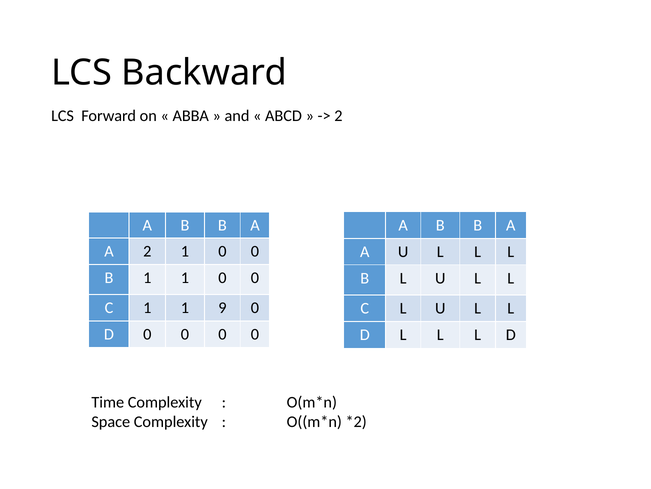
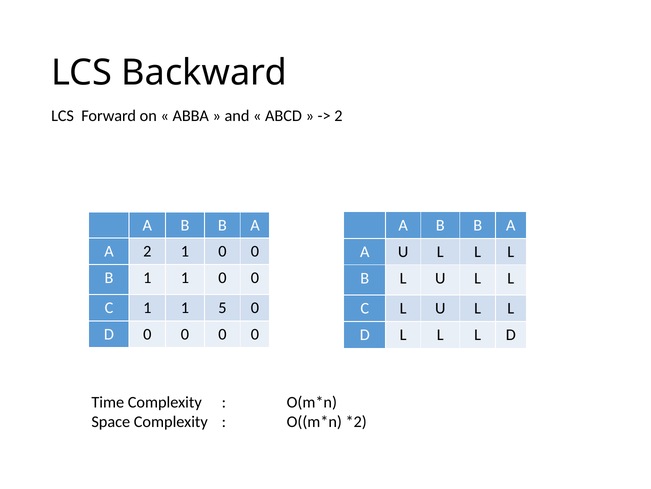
9: 9 -> 5
